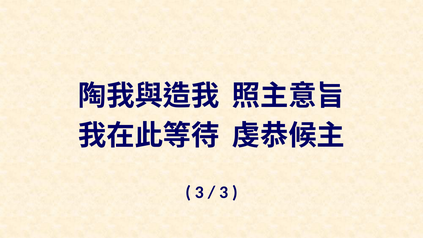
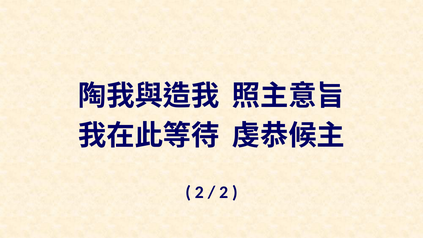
3 at (199, 192): 3 -> 2
3 at (224, 192): 3 -> 2
